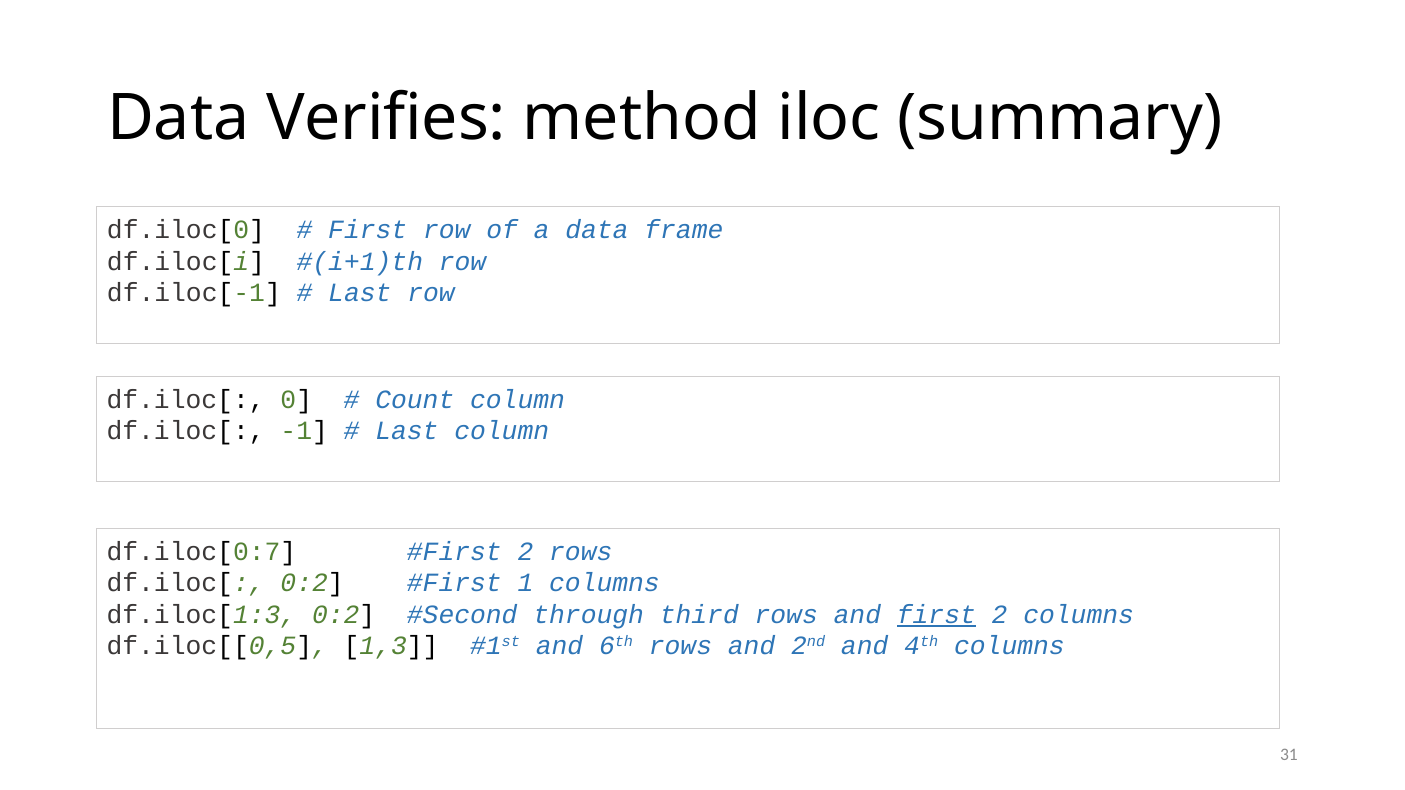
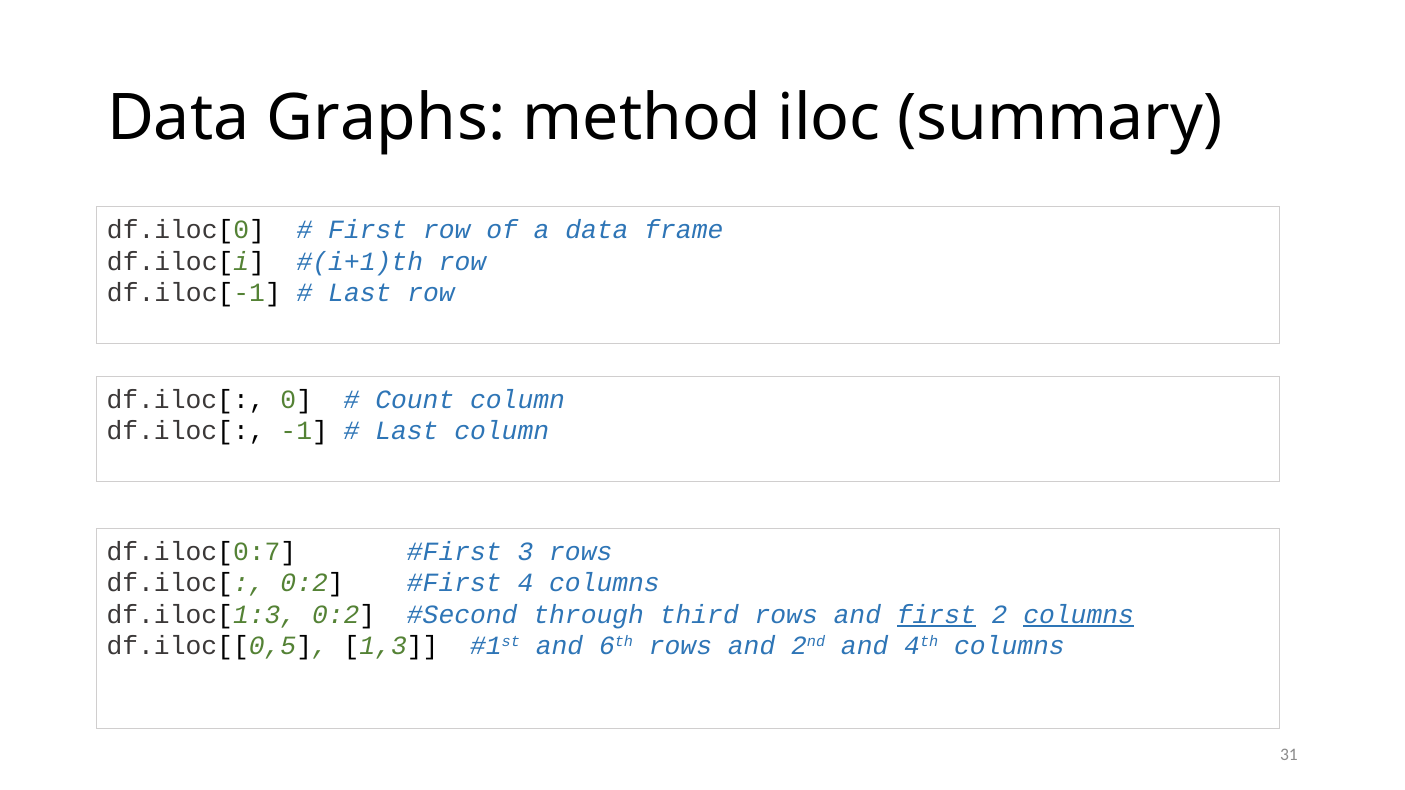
Verifies: Verifies -> Graphs
2 at (525, 552): 2 -> 3
1: 1 -> 4
columns at (1079, 615) underline: none -> present
